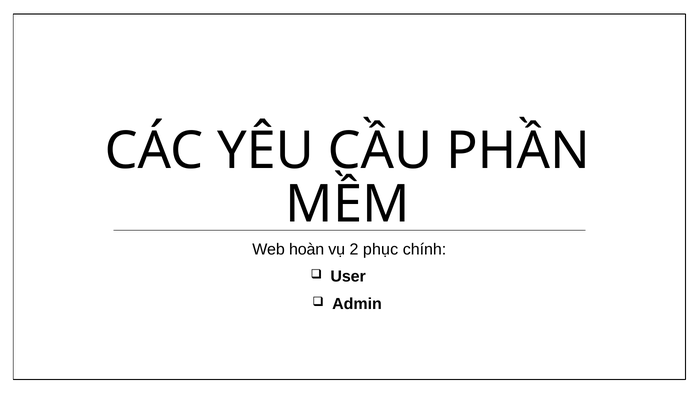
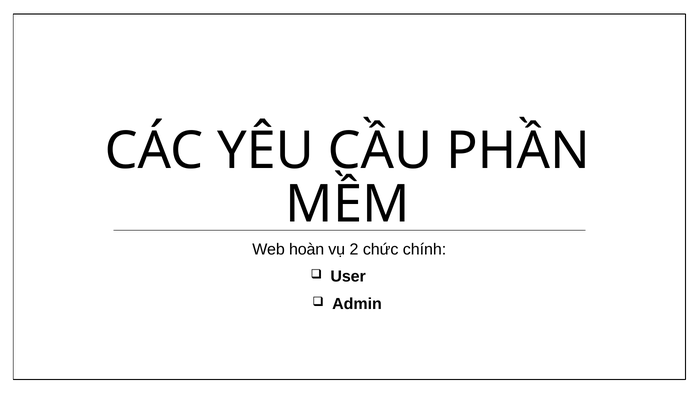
phục: phục -> chức
